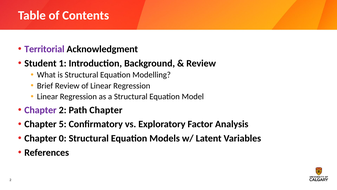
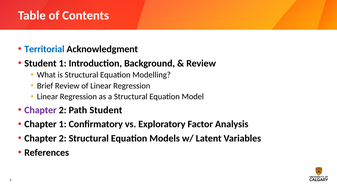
Territorial colour: purple -> blue
Path Chapter: Chapter -> Student
Chapter 5: 5 -> 1
0 at (63, 138): 0 -> 2
